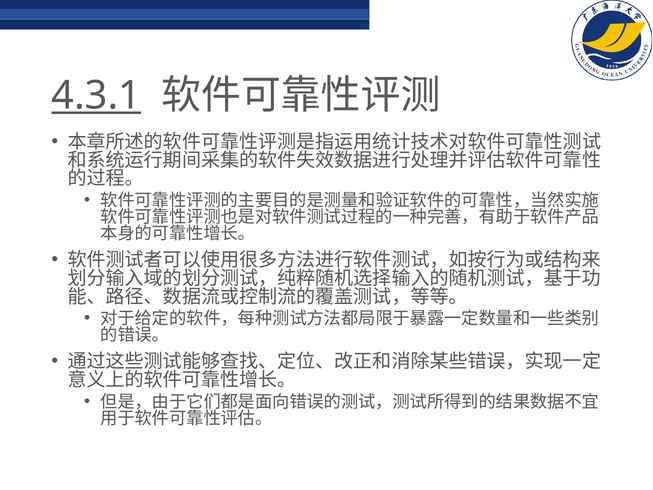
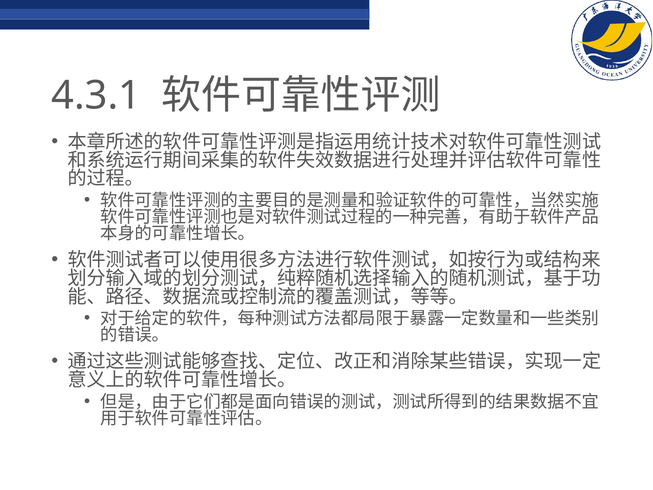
4.3.1 underline: present -> none
